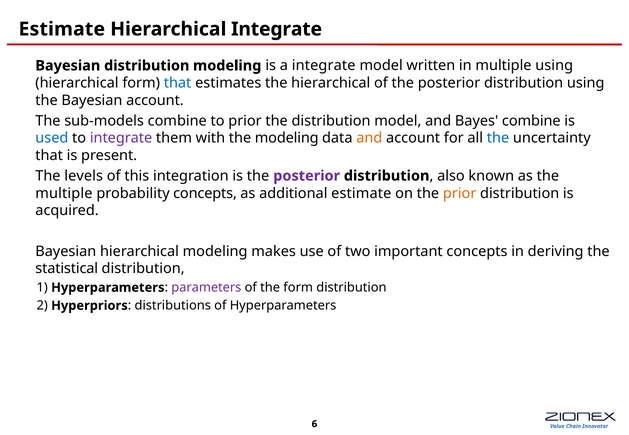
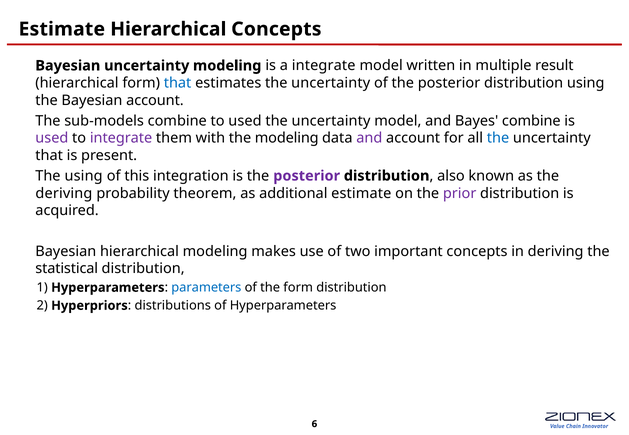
Hierarchical Integrate: Integrate -> Concepts
Bayesian distribution: distribution -> uncertainty
multiple using: using -> result
estimates the hierarchical: hierarchical -> uncertainty
to prior: prior -> used
distribution at (331, 121): distribution -> uncertainty
used at (52, 138) colour: blue -> purple
and at (369, 138) colour: orange -> purple
The levels: levels -> using
multiple at (64, 193): multiple -> deriving
probability concepts: concepts -> theorem
prior at (460, 193) colour: orange -> purple
parameters colour: purple -> blue
